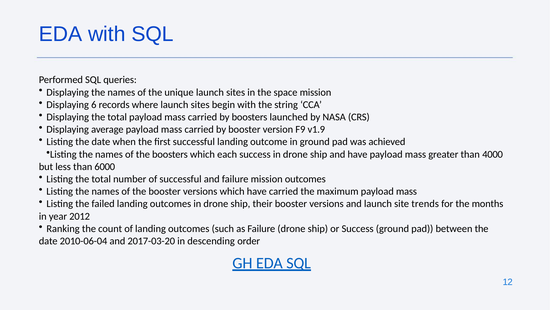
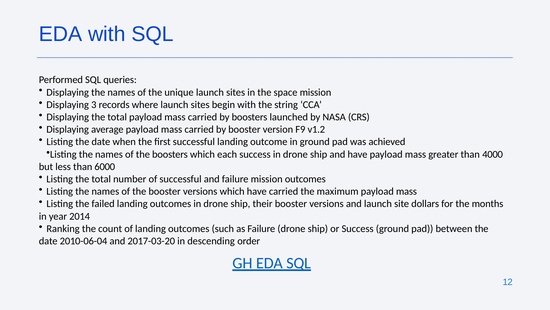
6: 6 -> 3
v1.9: v1.9 -> v1.2
trends: trends -> dollars
2012: 2012 -> 2014
